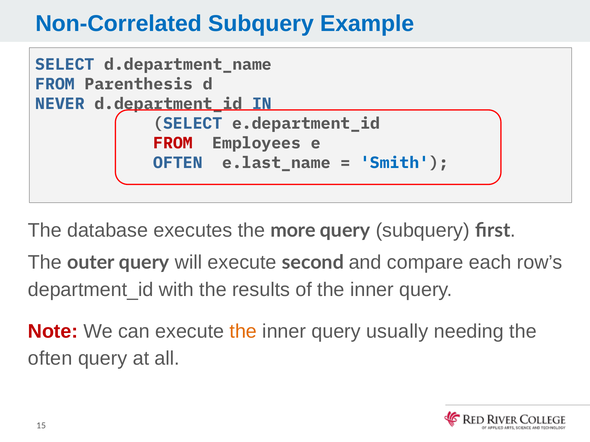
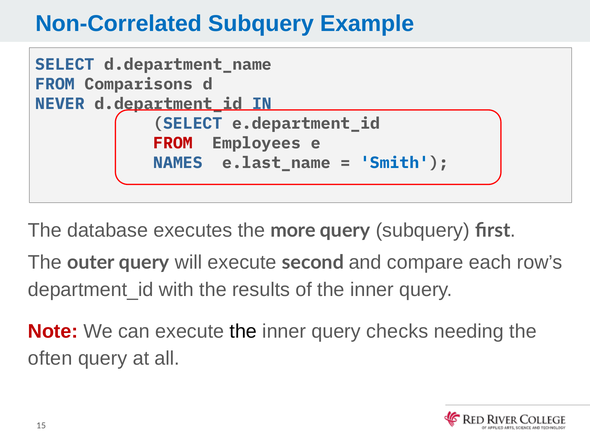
Parenthesis: Parenthesis -> Comparisons
OFTEN at (178, 163): OFTEN -> NAMES
the at (243, 332) colour: orange -> black
usually: usually -> checks
